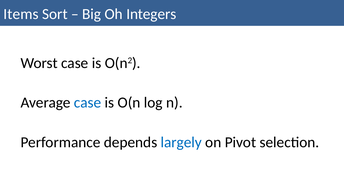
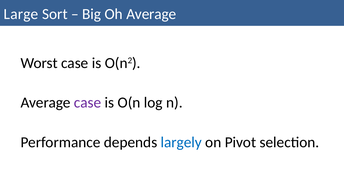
Items: Items -> Large
Oh Integers: Integers -> Average
case at (88, 102) colour: blue -> purple
